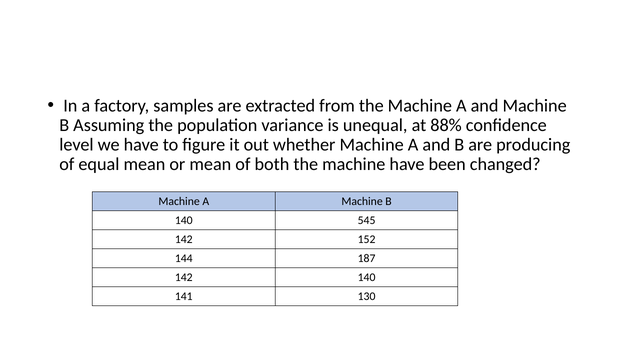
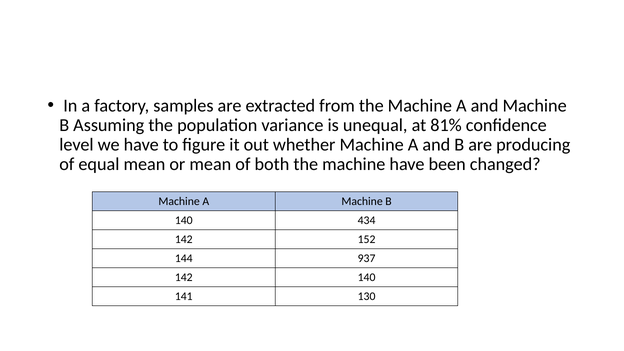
88%: 88% -> 81%
545: 545 -> 434
187: 187 -> 937
